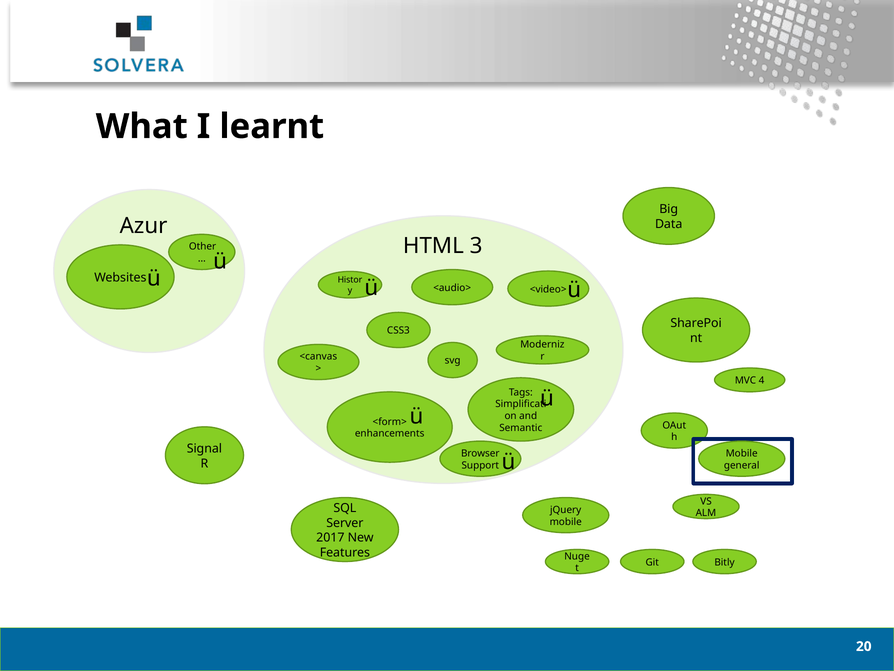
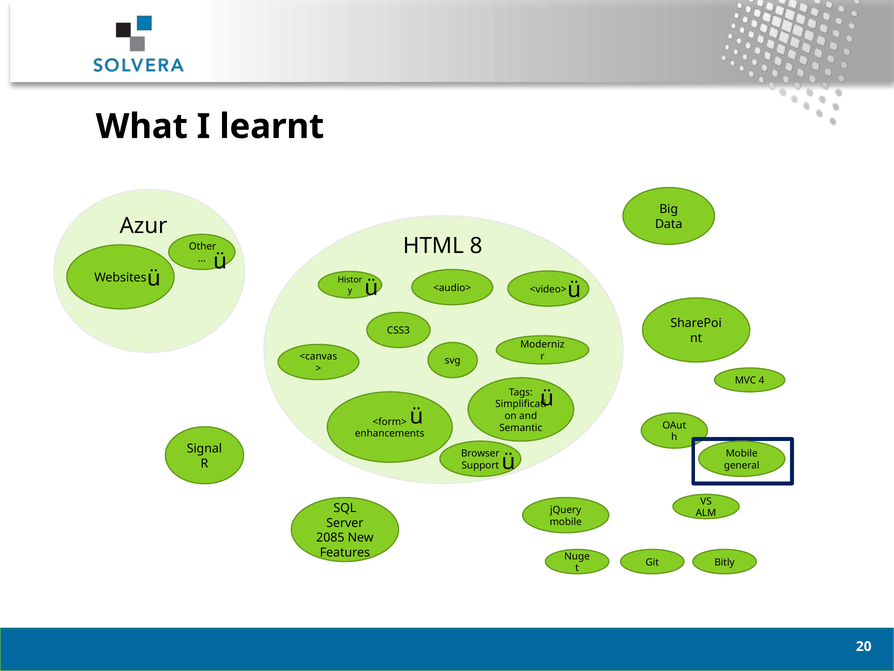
3: 3 -> 8
2017: 2017 -> 2085
